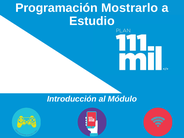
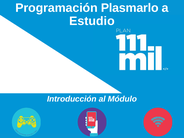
Mostrarlo: Mostrarlo -> Plasmarlo
